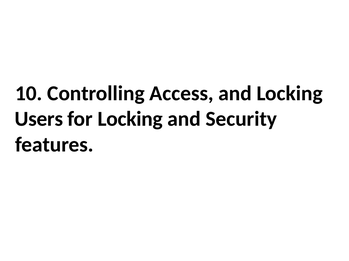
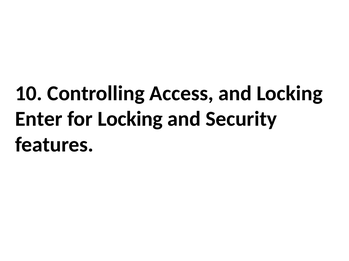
Users: Users -> Enter
